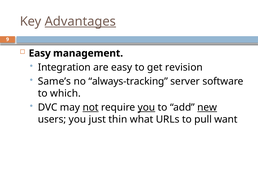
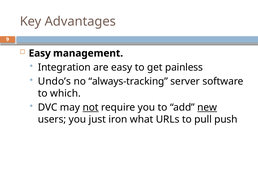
Advantages underline: present -> none
revision: revision -> painless
Same’s: Same’s -> Undo’s
you at (146, 107) underline: present -> none
thin: thin -> iron
want: want -> push
